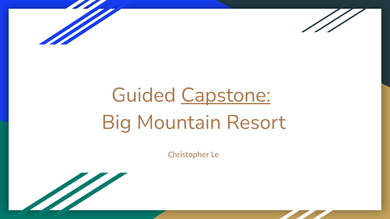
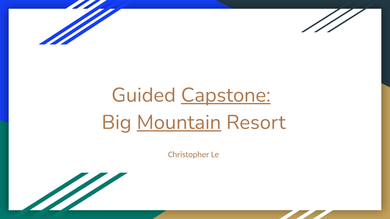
Mountain underline: none -> present
